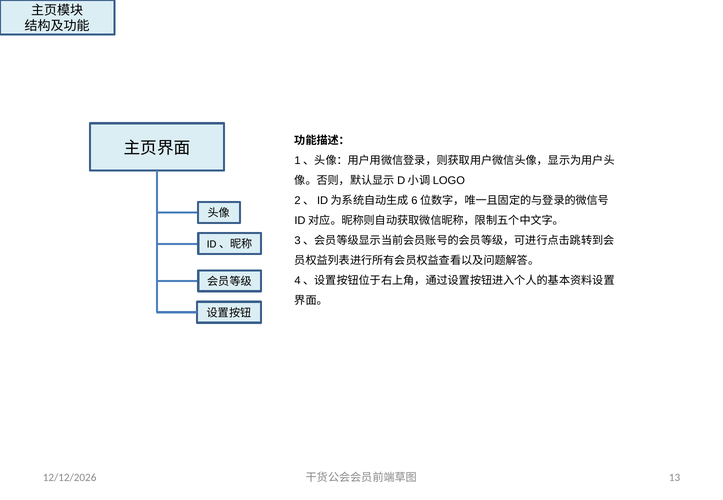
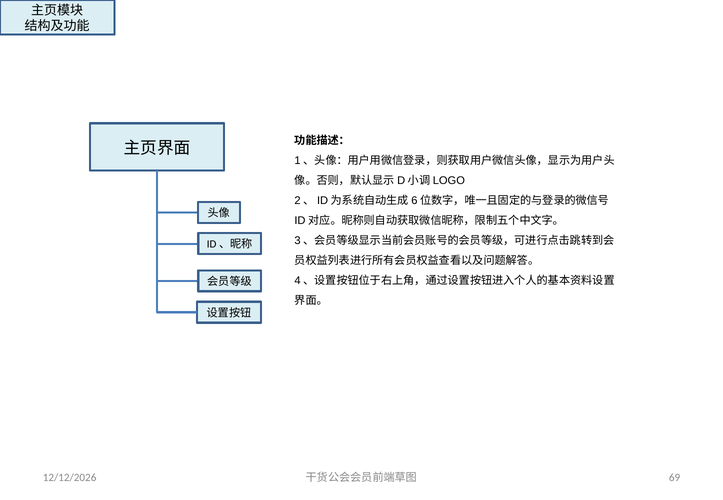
13: 13 -> 69
